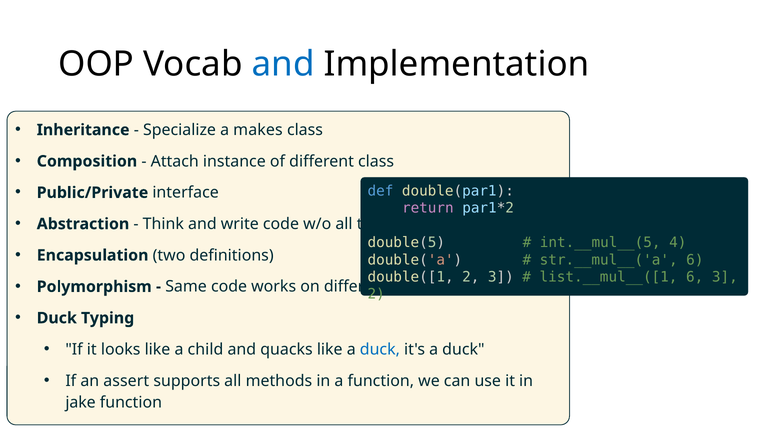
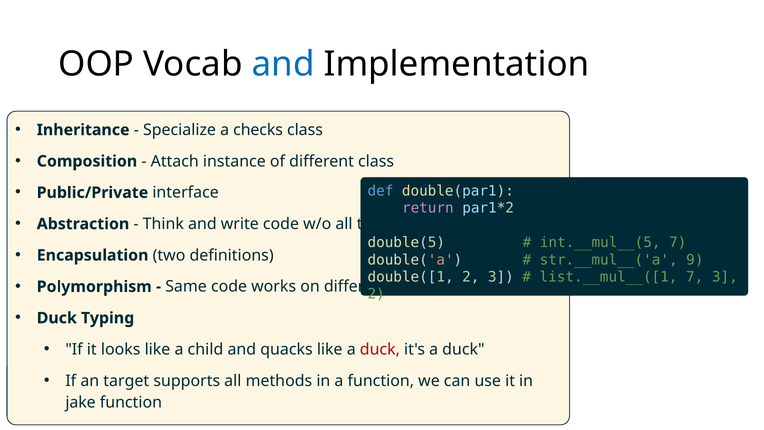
makes: makes -> checks
int.__mul__(5 4: 4 -> 7
str.__mul__('a 6: 6 -> 9
list.__mul__([1 6: 6 -> 7
duck at (380, 349) colour: blue -> red
assert: assert -> target
